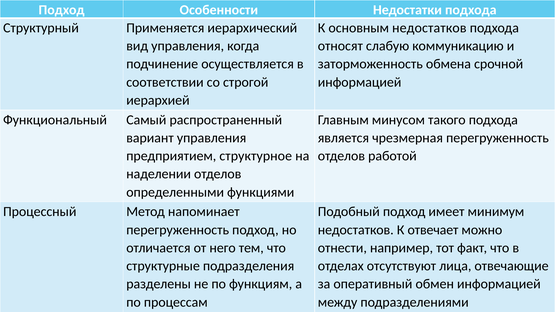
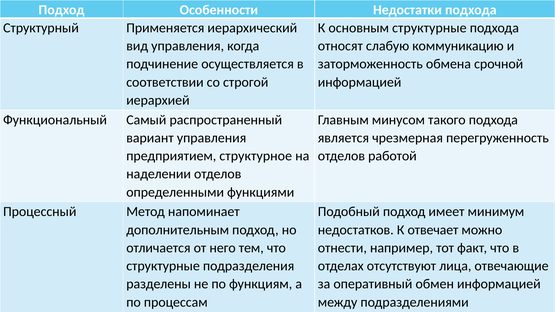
основным недостатков: недостатков -> структурные
перегруженность at (178, 230): перегруженность -> дополнительным
